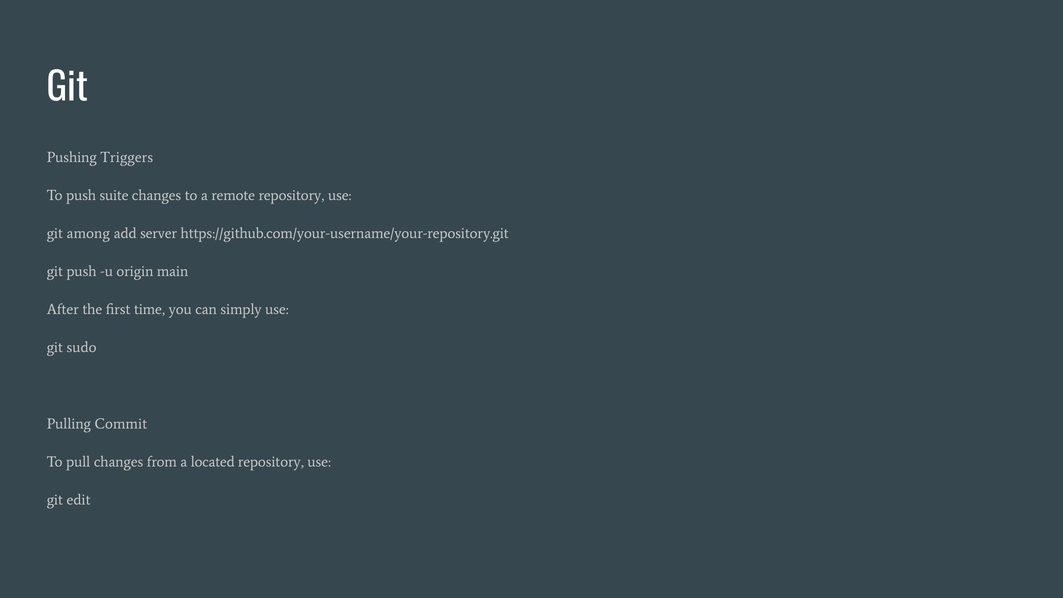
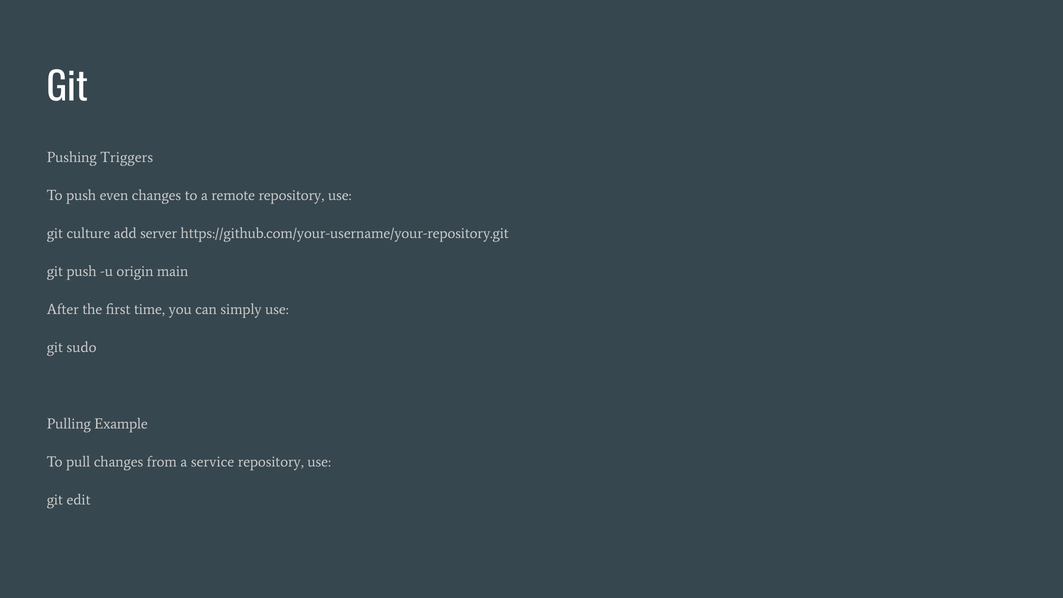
suite: suite -> even
among: among -> culture
Commit: Commit -> Example
located: located -> service
